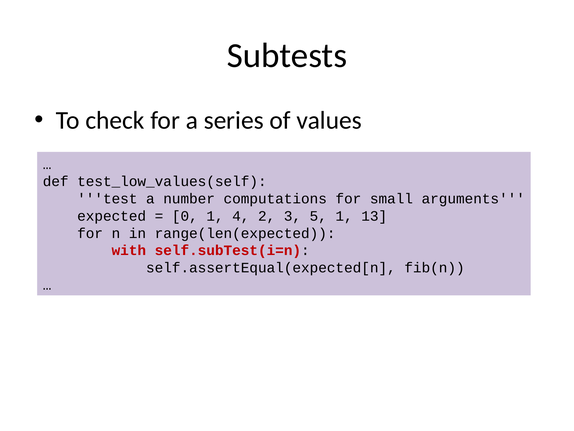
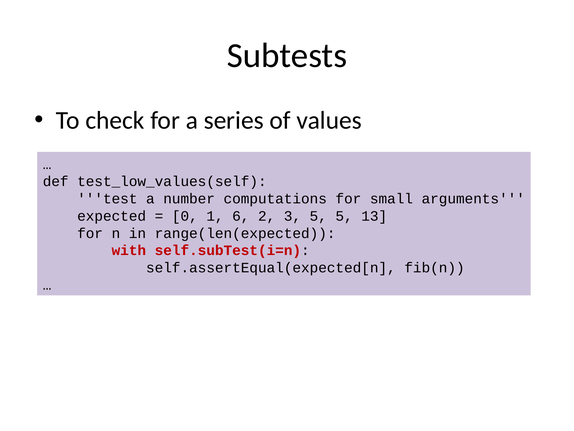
4: 4 -> 6
5 1: 1 -> 5
